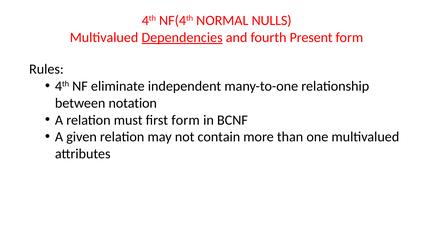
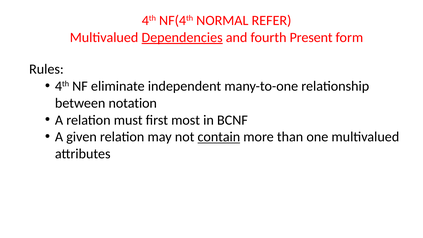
NULLS: NULLS -> REFER
first form: form -> most
contain underline: none -> present
